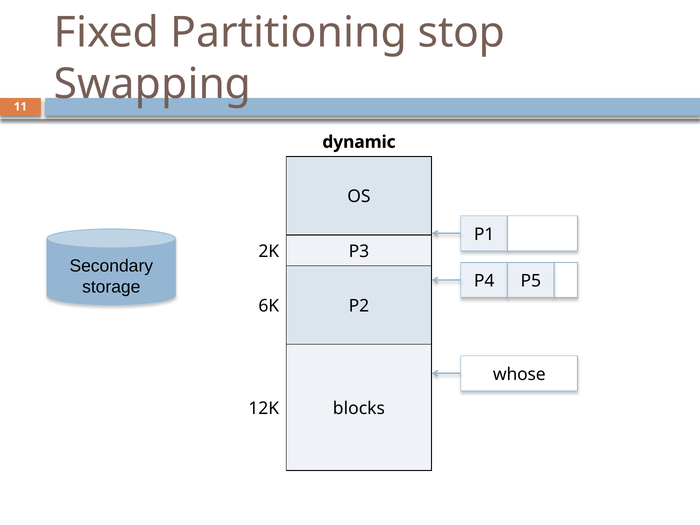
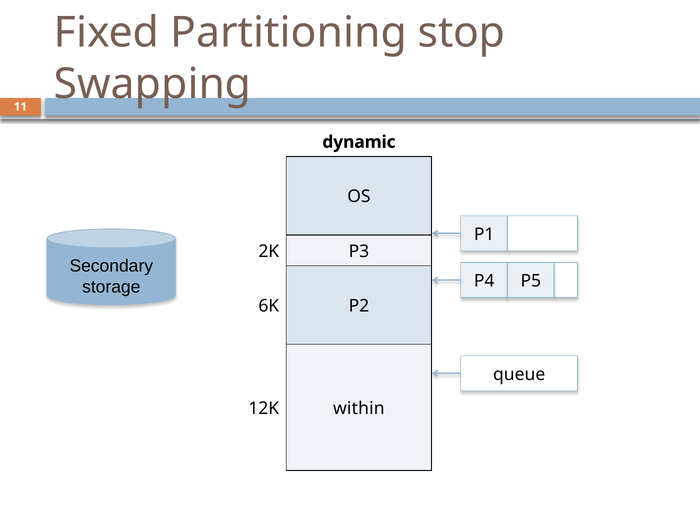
whose: whose -> queue
blocks: blocks -> within
